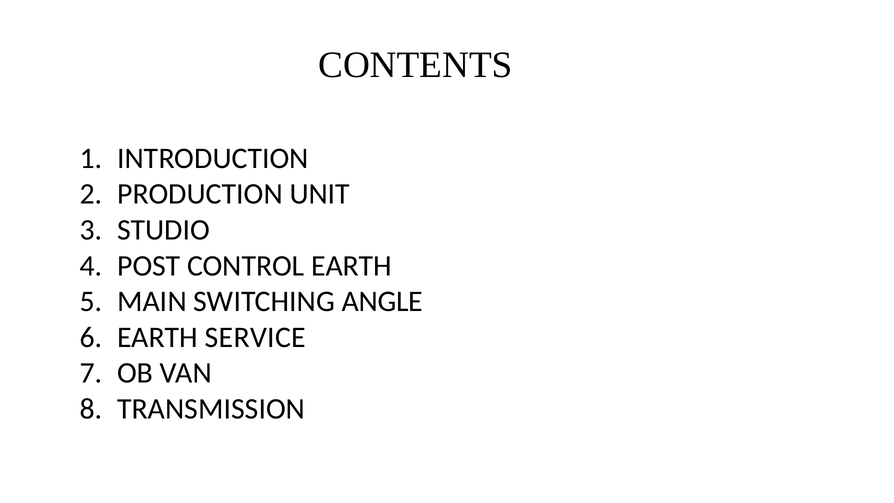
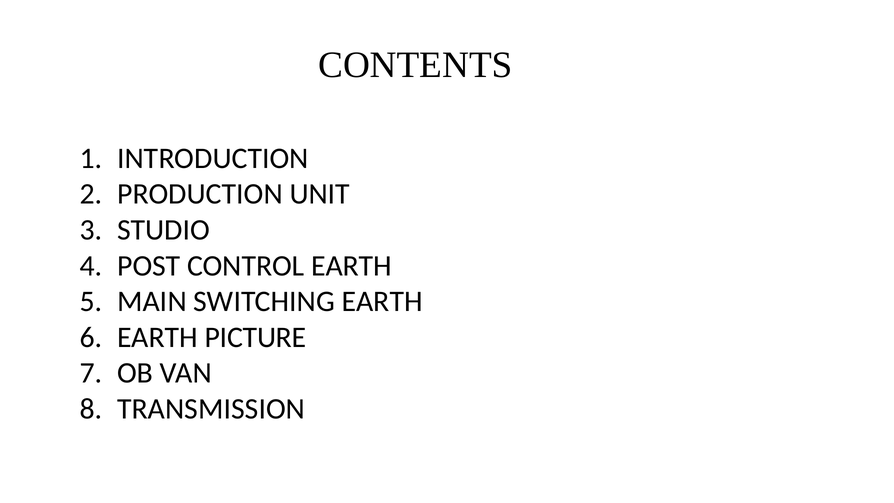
SWITCHING ANGLE: ANGLE -> EARTH
SERVICE: SERVICE -> PICTURE
